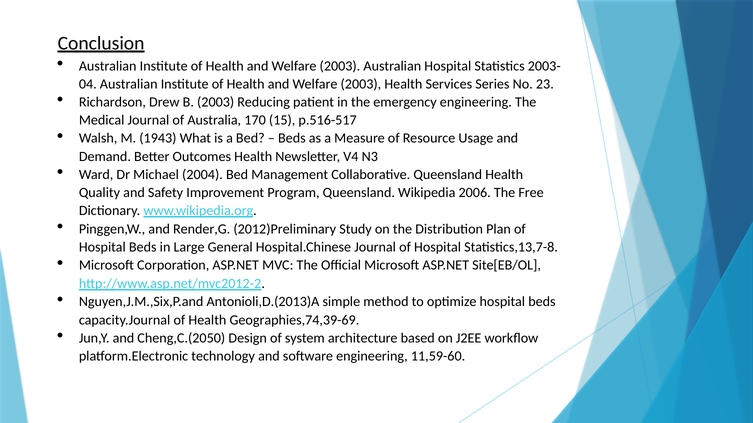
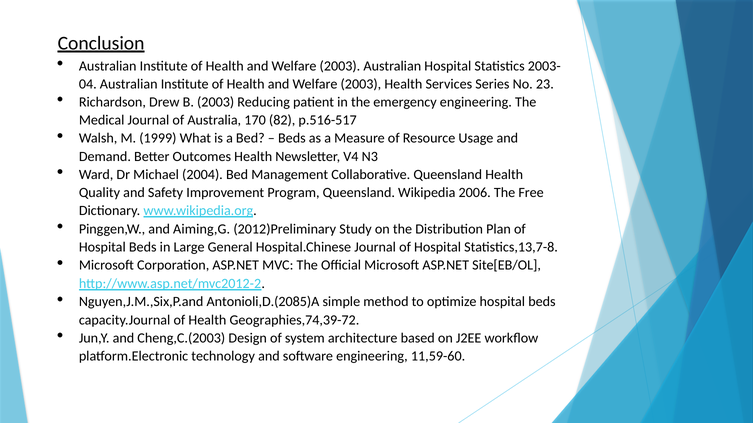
15: 15 -> 82
1943: 1943 -> 1999
Render,G: Render,G -> Aiming,G
Antonioli,D.(2013)A: Antonioli,D.(2013)A -> Antonioli,D.(2085)A
Geographies,74,39-69: Geographies,74,39-69 -> Geographies,74,39-72
Cheng,C.(2050: Cheng,C.(2050 -> Cheng,C.(2003
